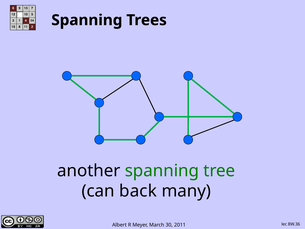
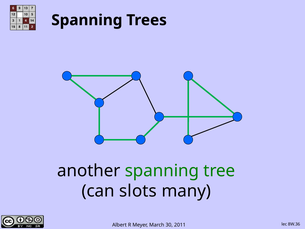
back: back -> slots
